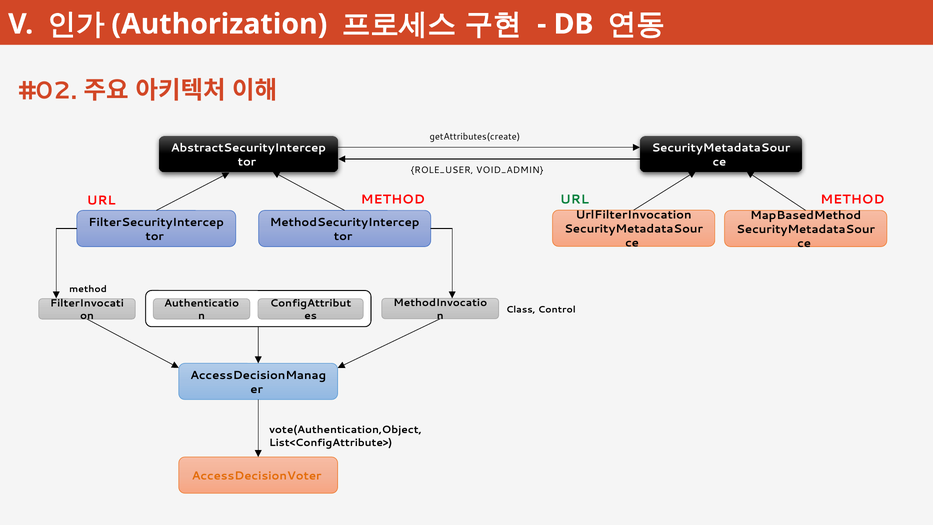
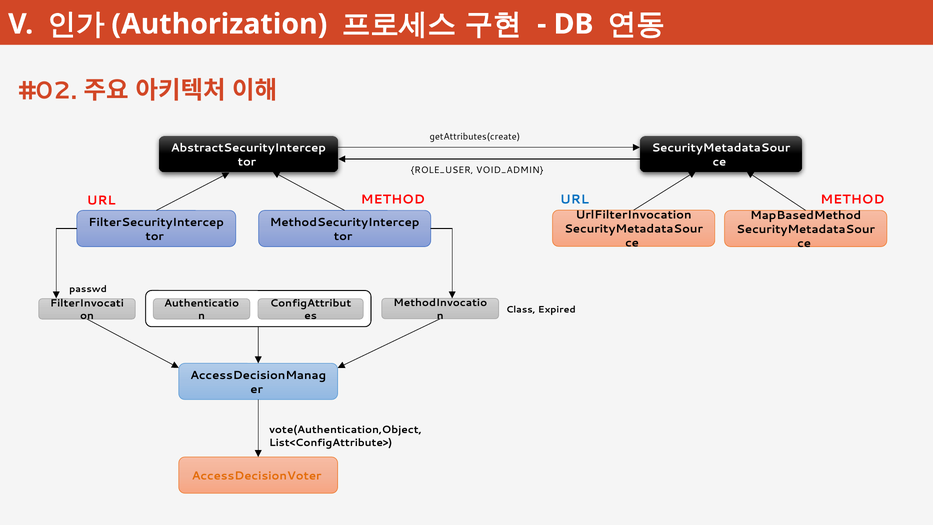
URL at (574, 199) colour: green -> blue
method at (88, 289): method -> passwd
Control: Control -> Expired
